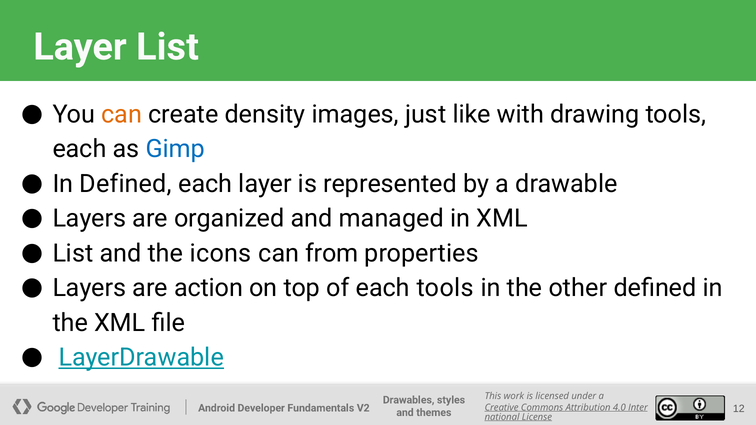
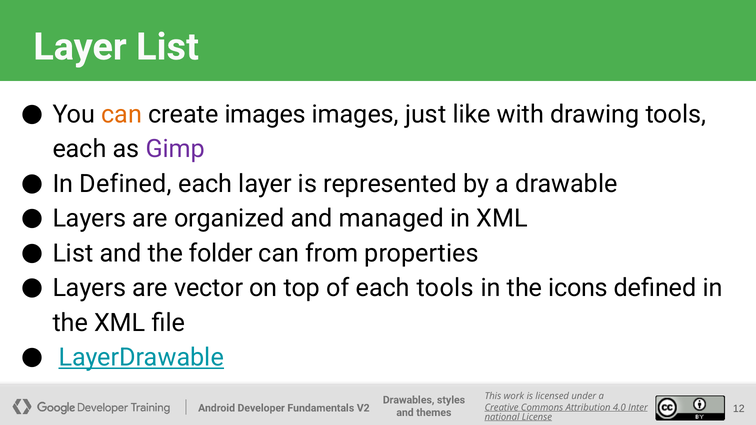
create density: density -> images
Gimp colour: blue -> purple
icons: icons -> folder
action: action -> vector
other: other -> icons
